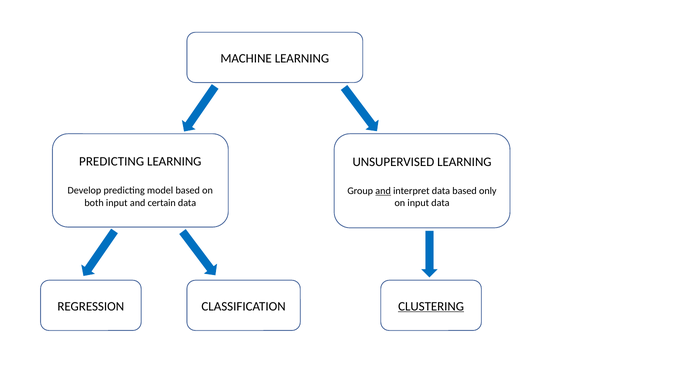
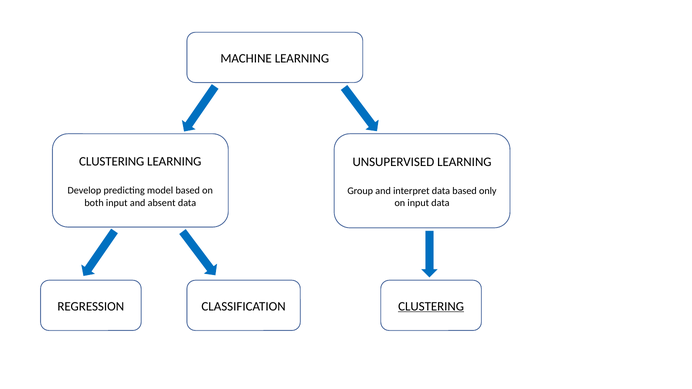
PREDICTING at (112, 162): PREDICTING -> CLUSTERING
and at (383, 191) underline: present -> none
certain: certain -> absent
